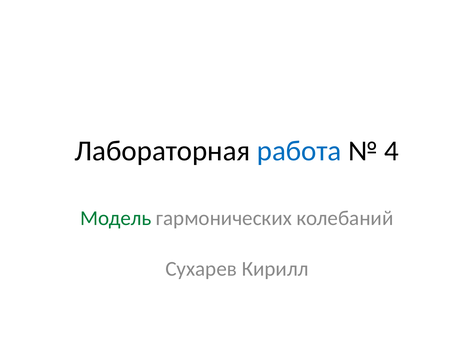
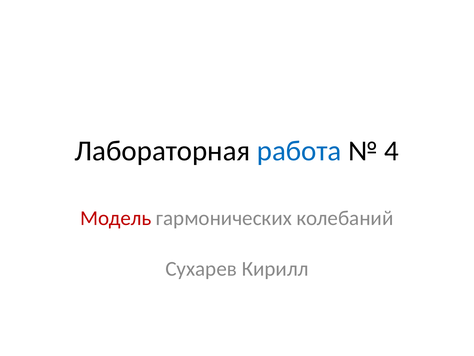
Модель colour: green -> red
